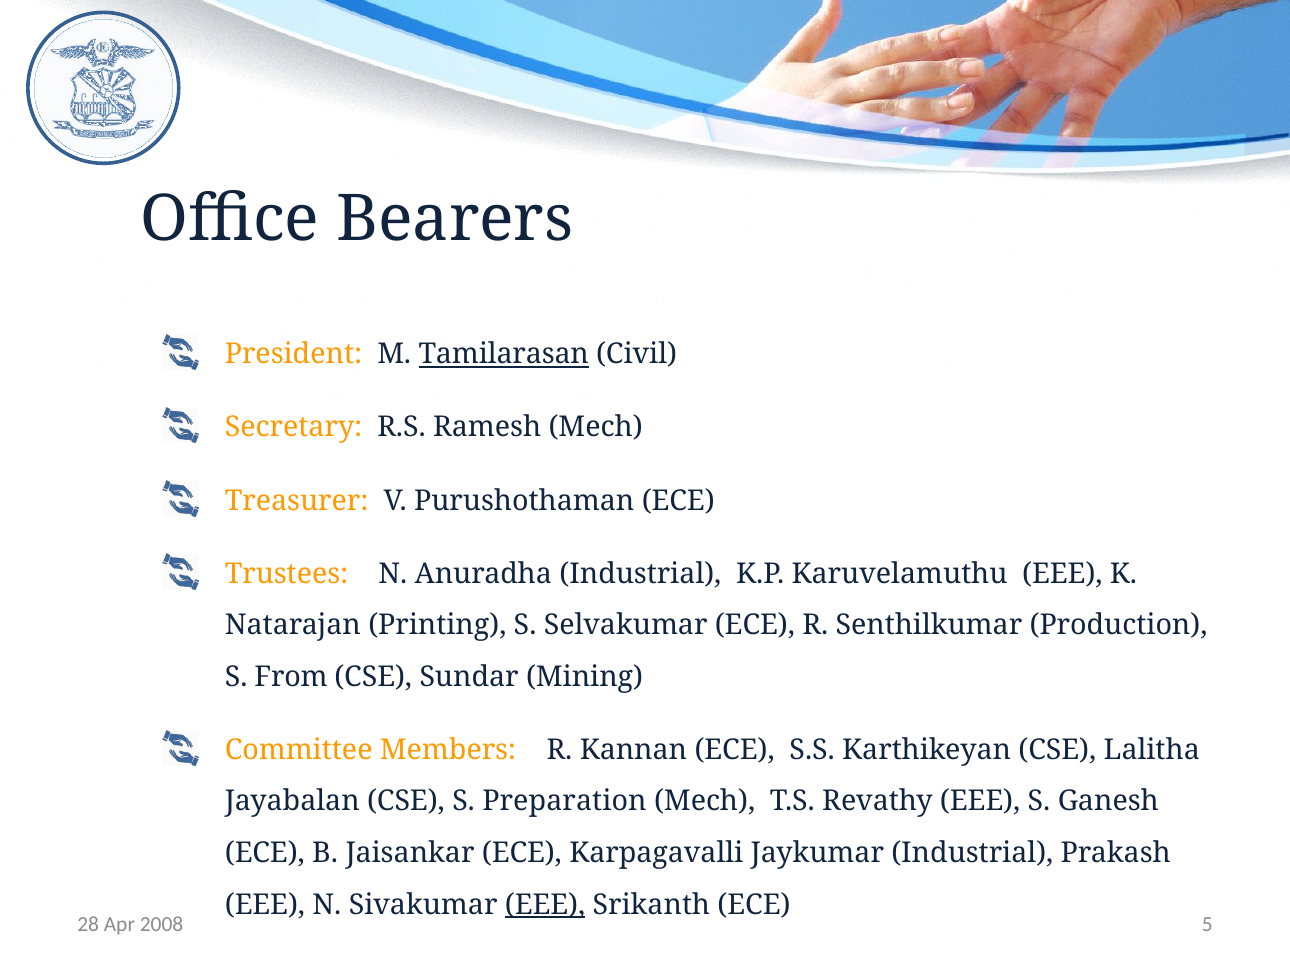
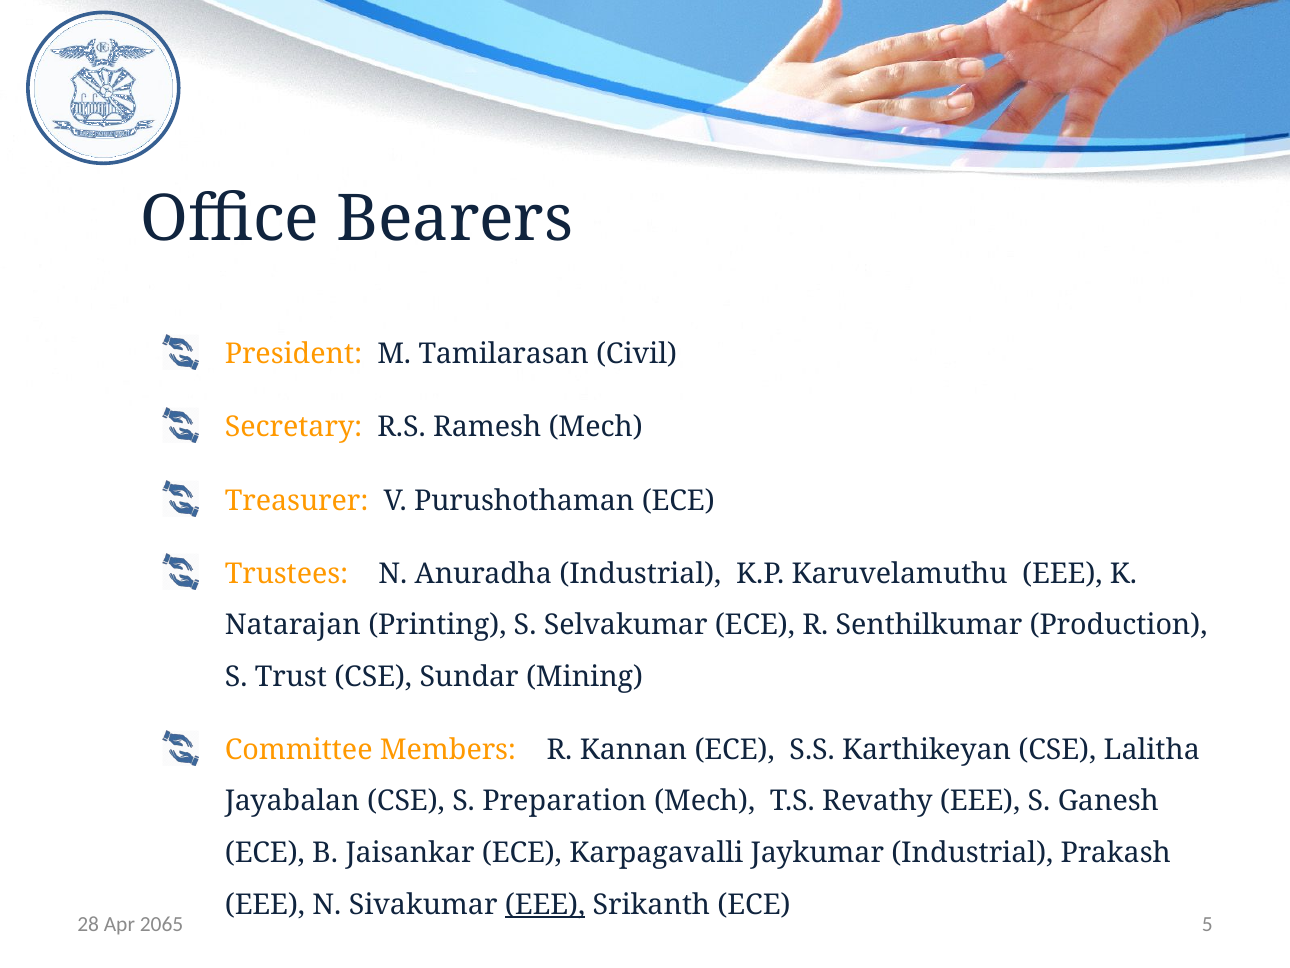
Tamilarasan underline: present -> none
From: From -> Trust
2008: 2008 -> 2065
